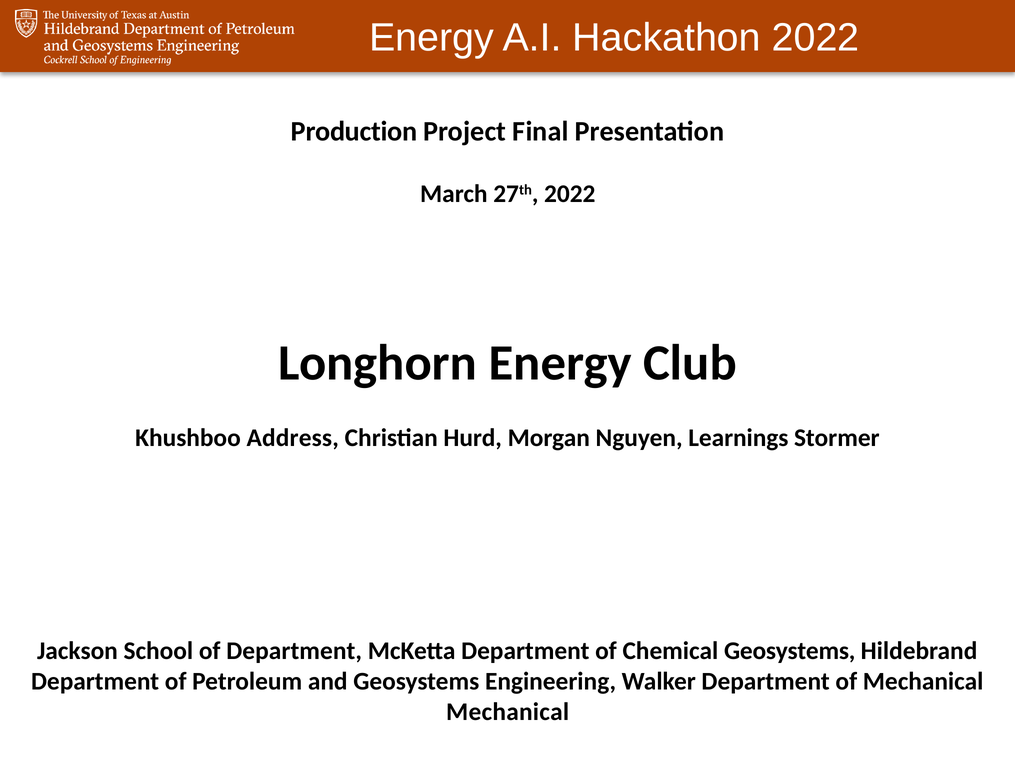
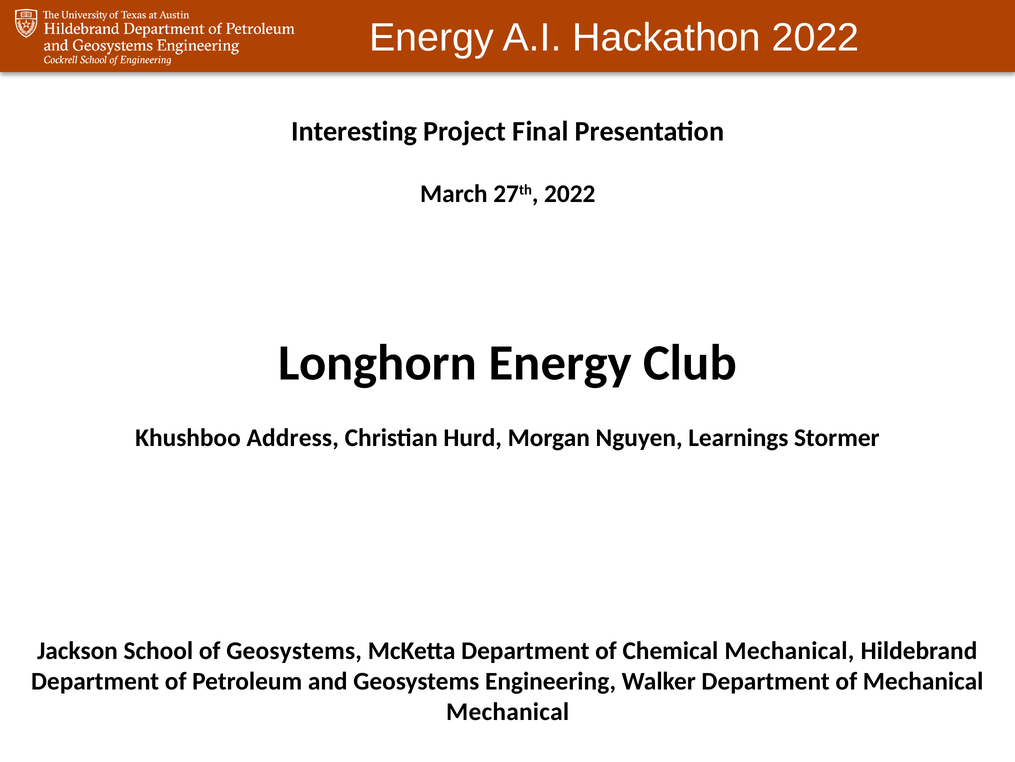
Production: Production -> Interesting
of Department: Department -> Geosystems
Chemical Geosystems: Geosystems -> Mechanical
